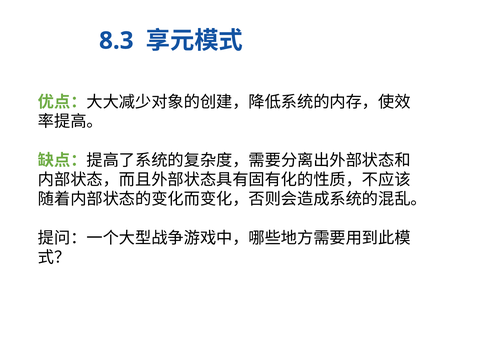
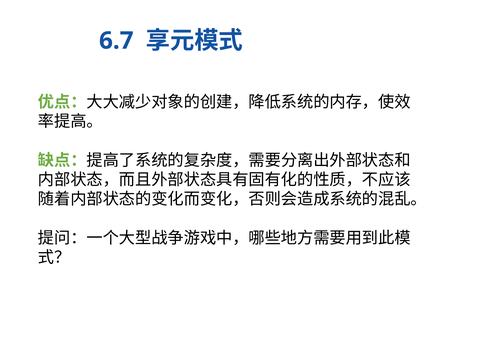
8.3: 8.3 -> 6.7
